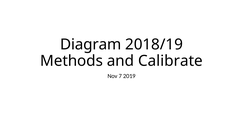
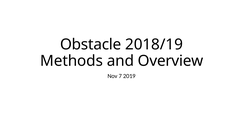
Diagram: Diagram -> Obstacle
Calibrate: Calibrate -> Overview
